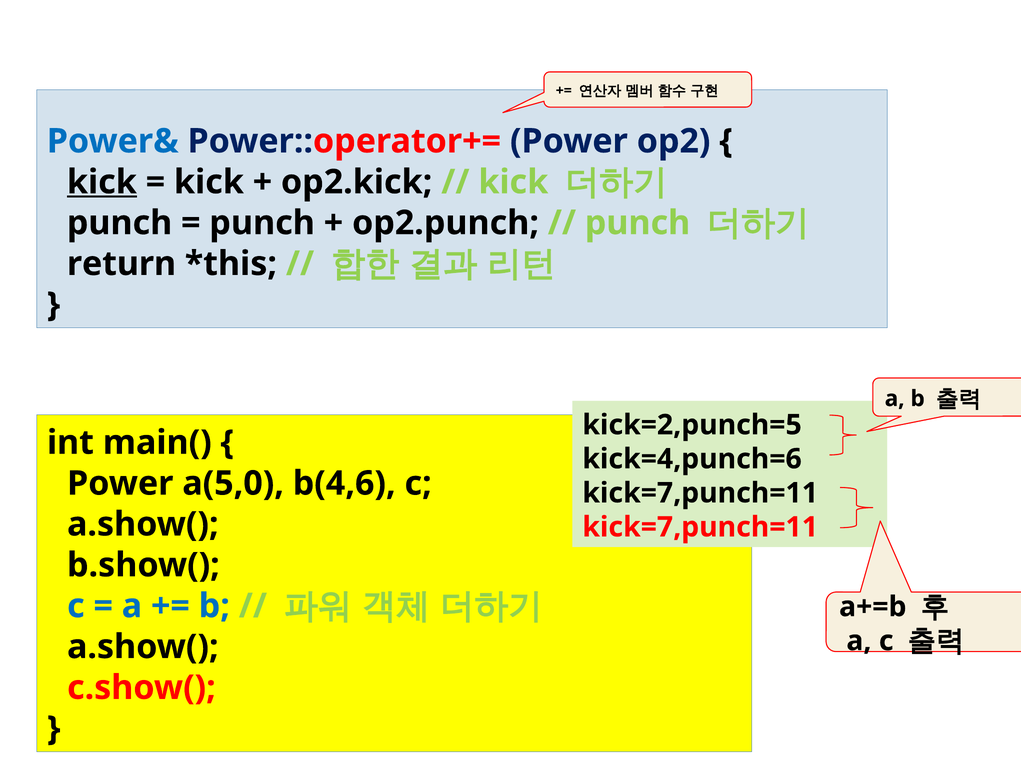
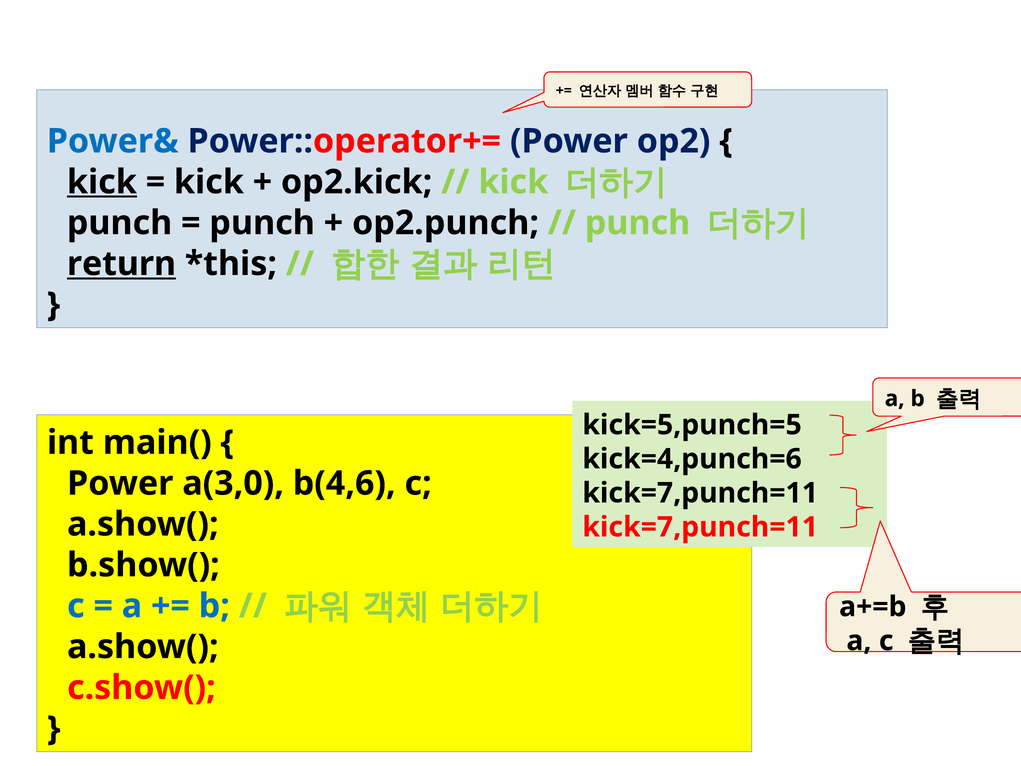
return underline: none -> present
kick=2,punch=5: kick=2,punch=5 -> kick=5,punch=5
a(5,0: a(5,0 -> a(3,0
